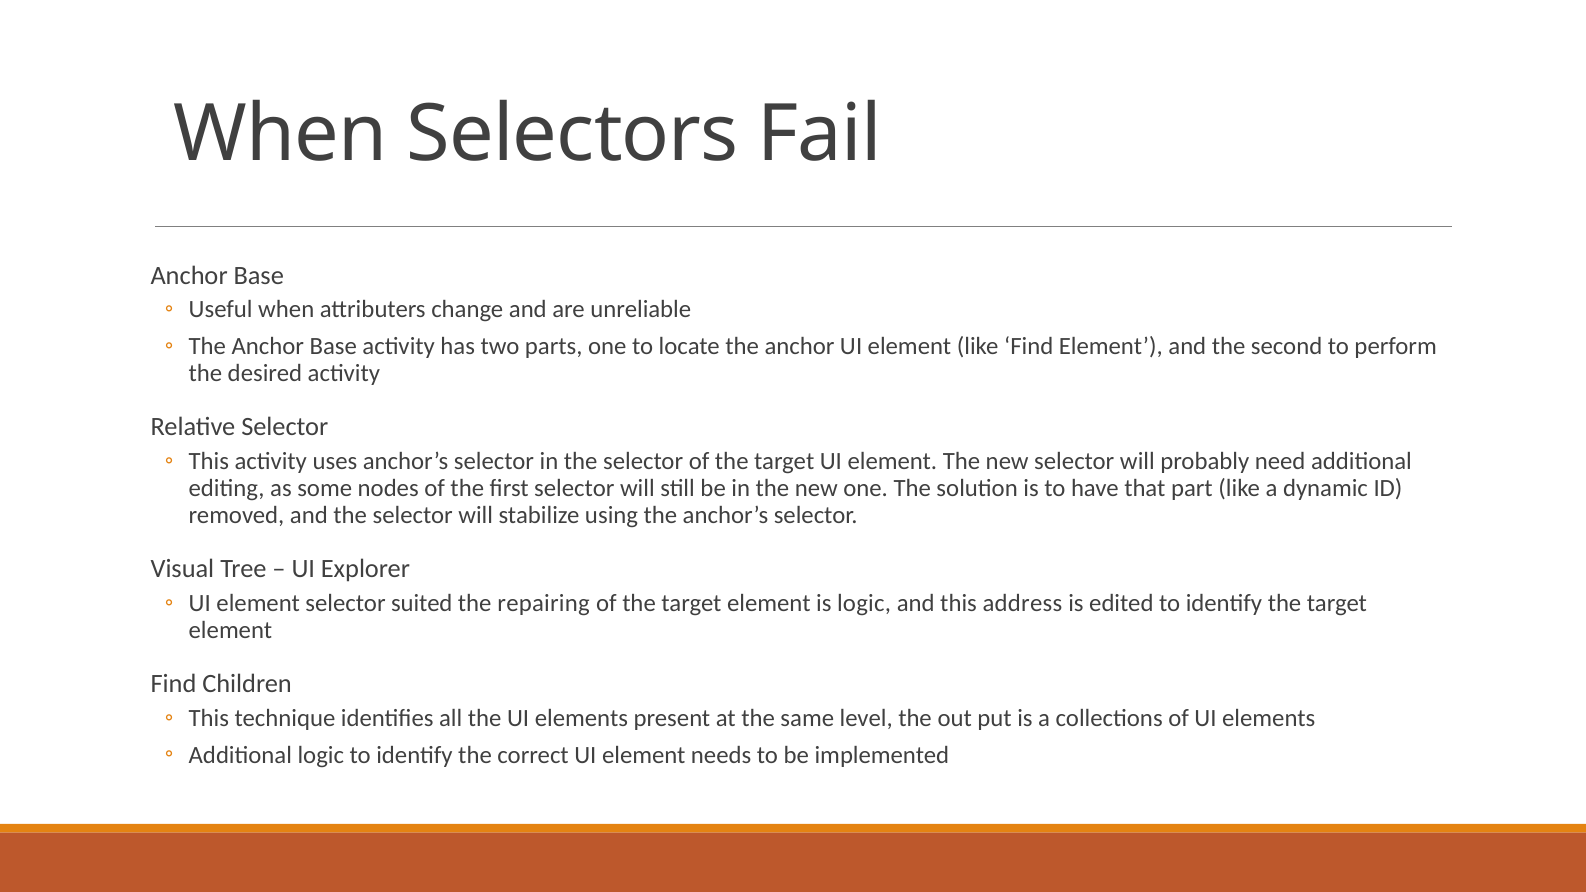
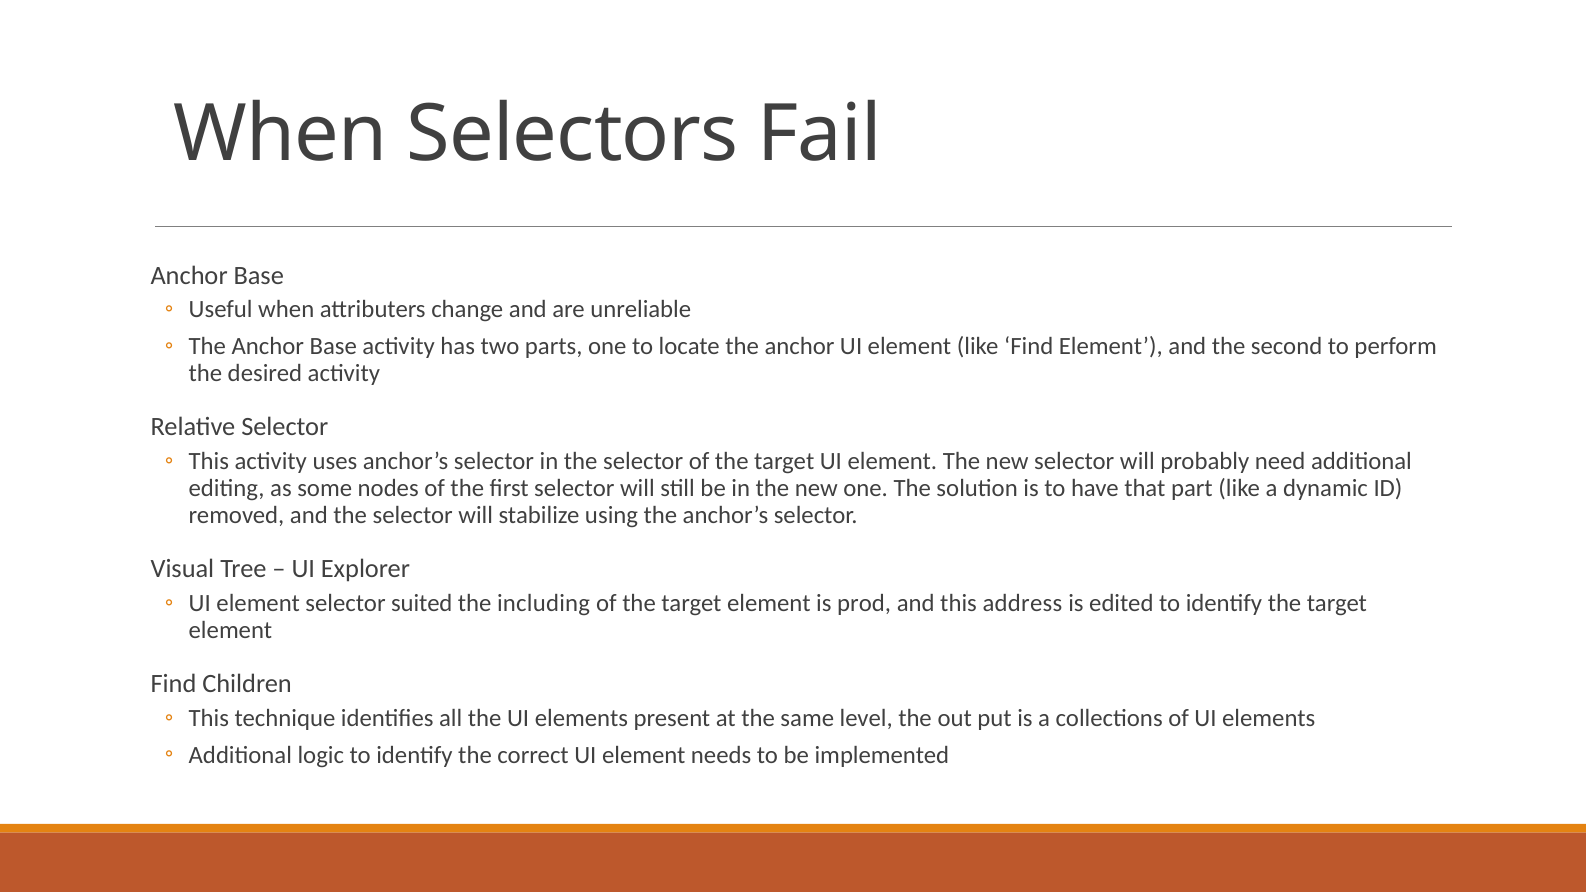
repairing: repairing -> including
is logic: logic -> prod
